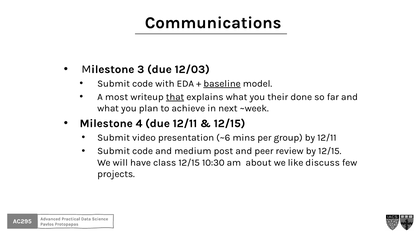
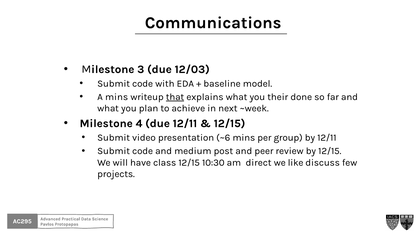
baseline underline: present -> none
A most: most -> mins
about: about -> direct
